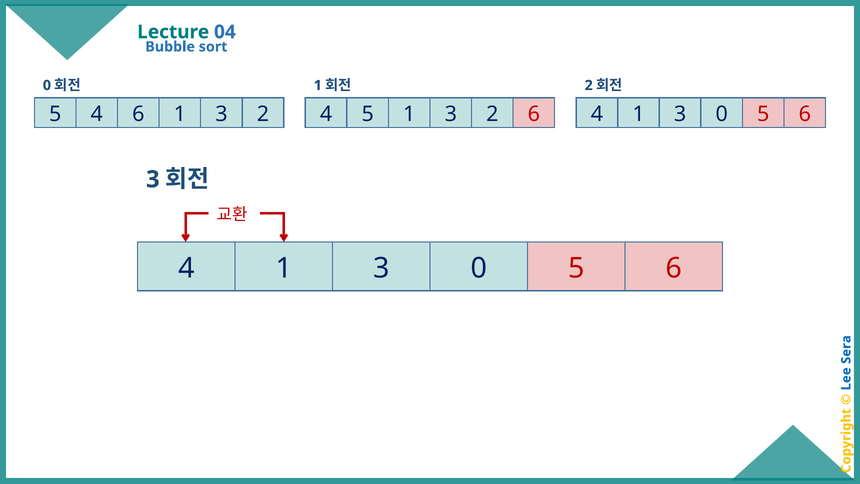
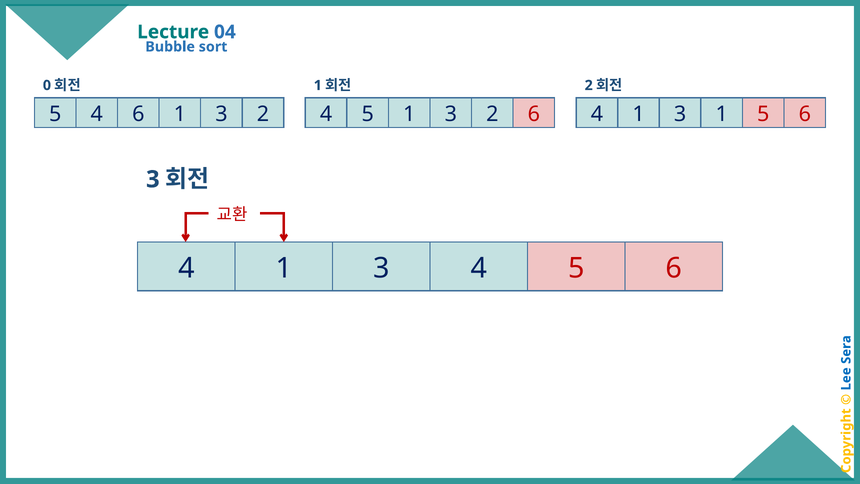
0 at (722, 114): 0 -> 1
0 at (479, 268): 0 -> 4
